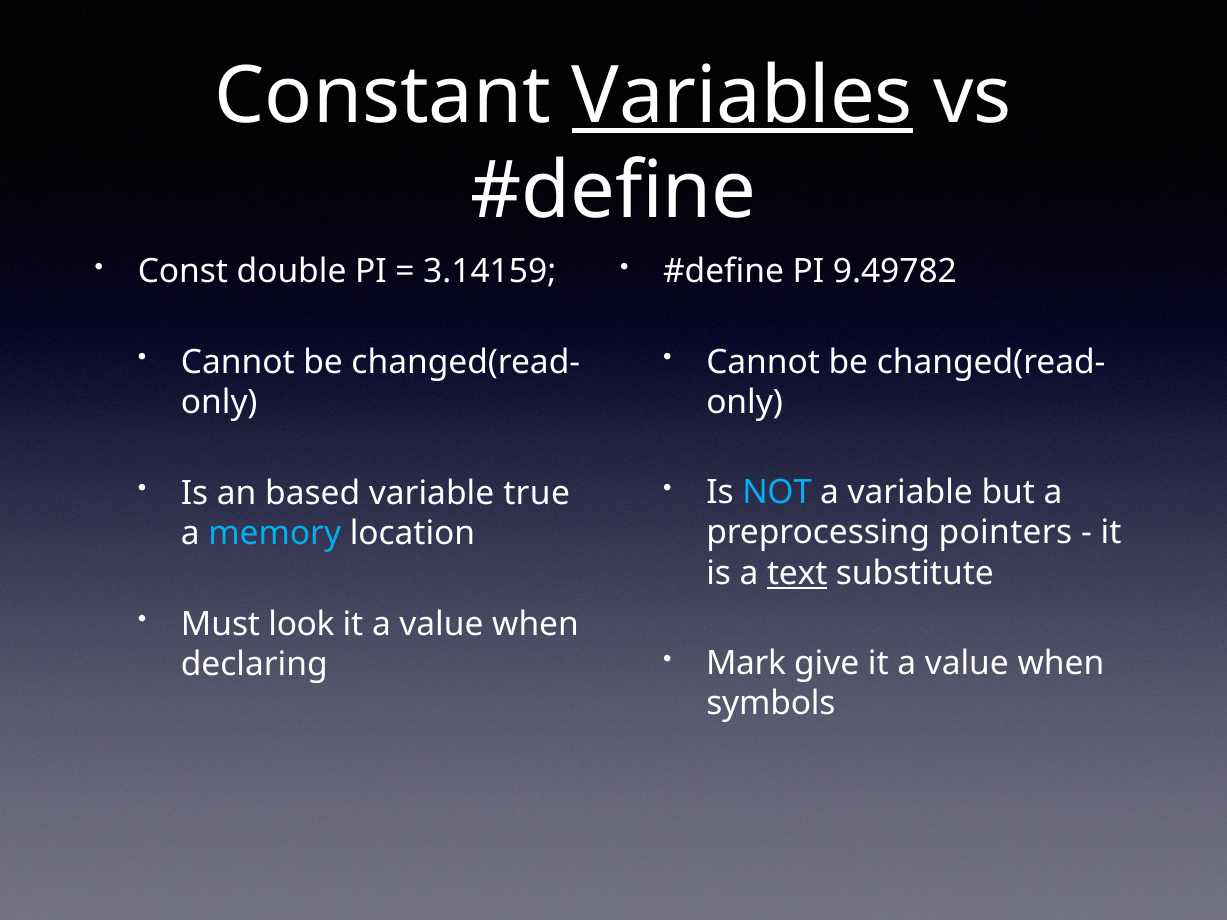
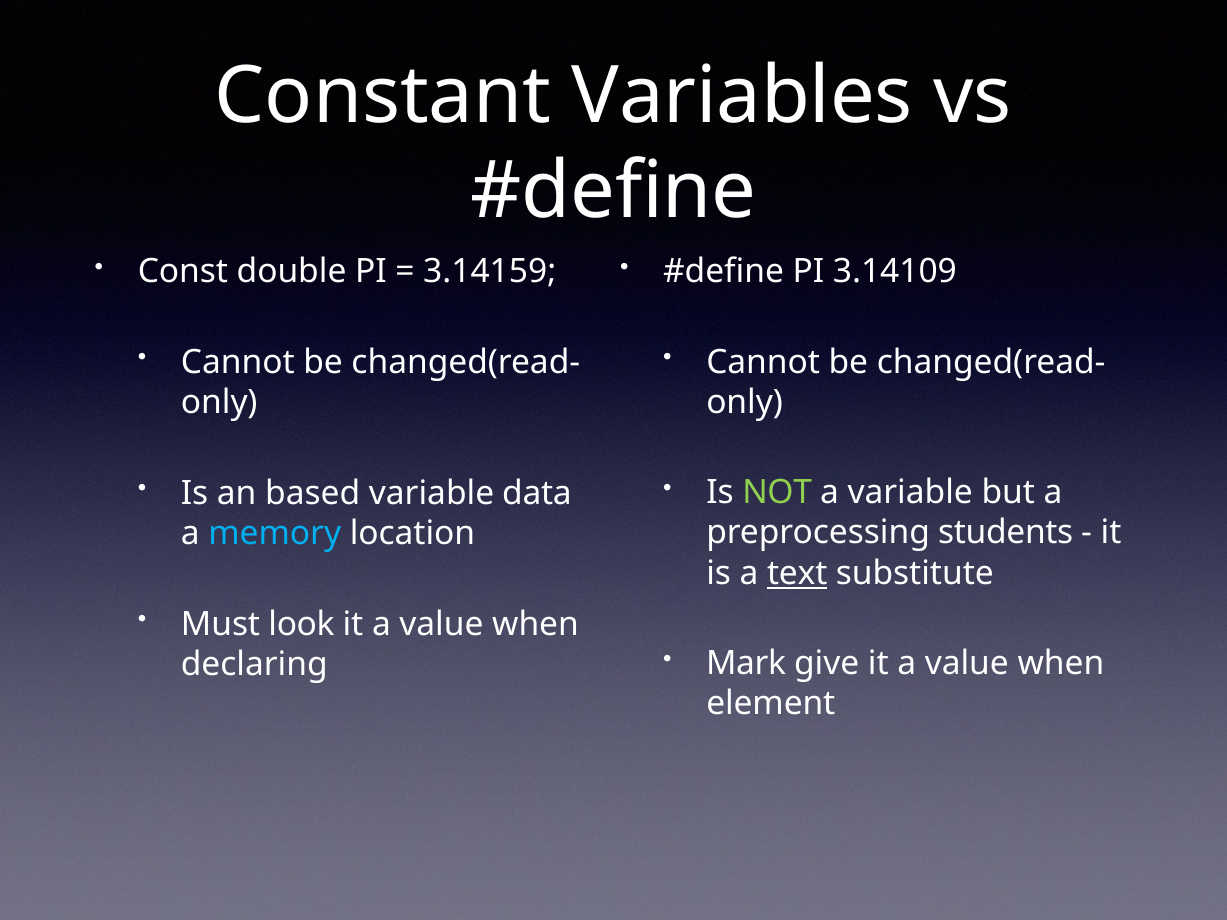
Variables underline: present -> none
9.49782: 9.49782 -> 3.14109
NOT colour: light blue -> light green
true: true -> data
pointers: pointers -> students
symbols: symbols -> element
